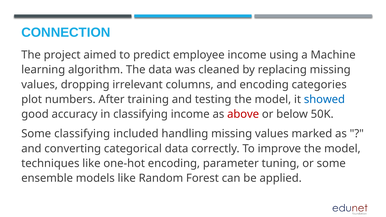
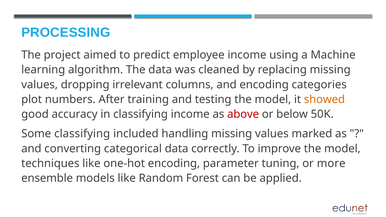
CONNECTION: CONNECTION -> PROCESSING
showed colour: blue -> orange
or some: some -> more
